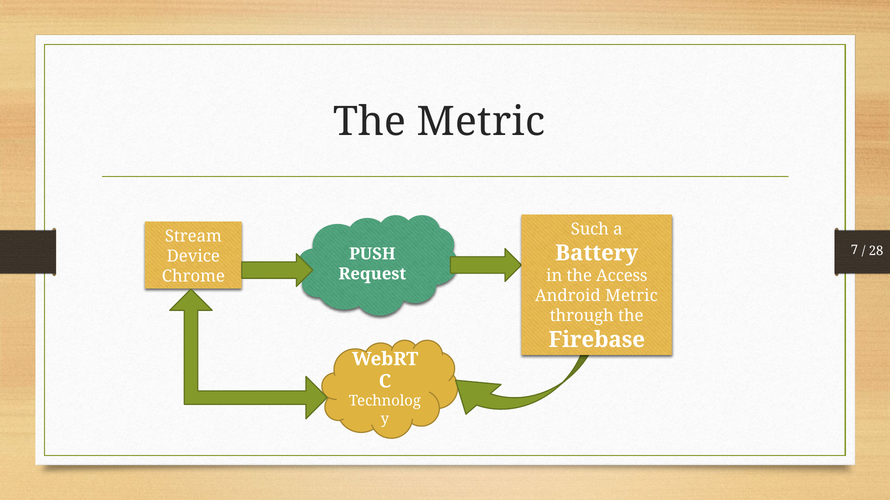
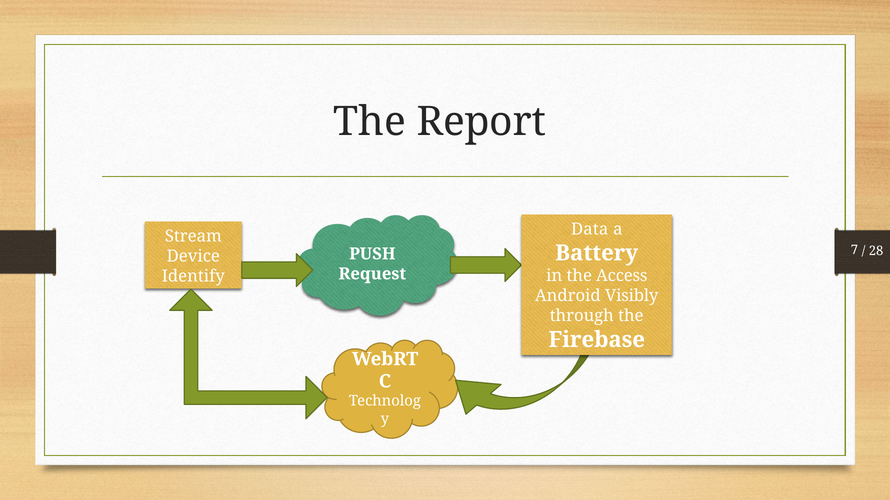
The Metric: Metric -> Report
Such: Such -> Data
Chrome: Chrome -> Identify
Android Metric: Metric -> Visibly
